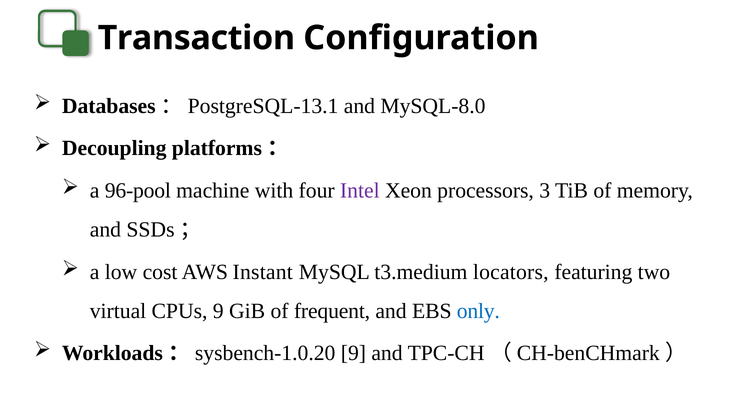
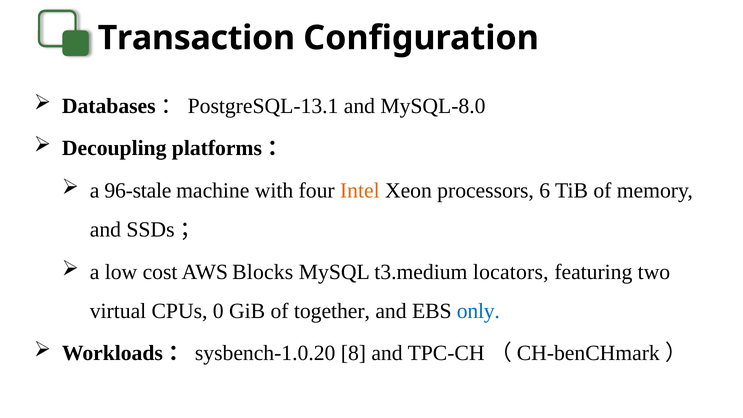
96-pool: 96-pool -> 96-stale
Intel colour: purple -> orange
3: 3 -> 6
Instant: Instant -> Blocks
CPUs 9: 9 -> 0
frequent: frequent -> together
9 at (353, 353): 9 -> 8
